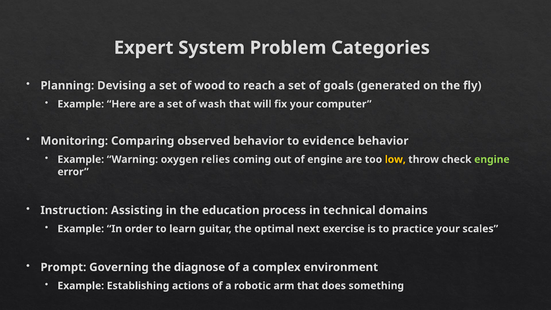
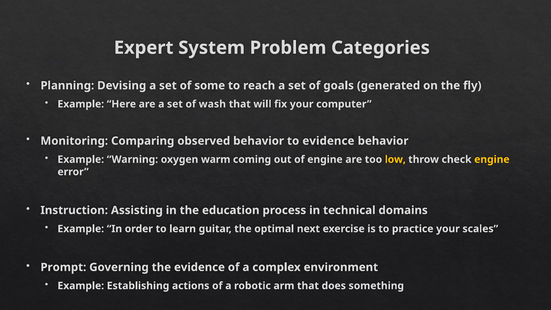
wood: wood -> some
relies: relies -> warm
engine at (492, 159) colour: light green -> yellow
the diagnose: diagnose -> evidence
